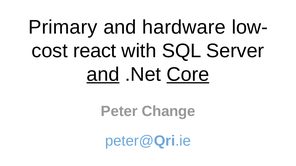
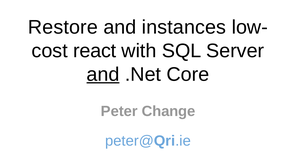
Primary: Primary -> Restore
hardware: hardware -> instances
Core underline: present -> none
